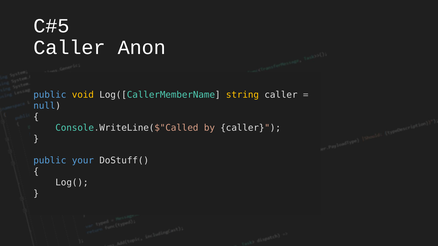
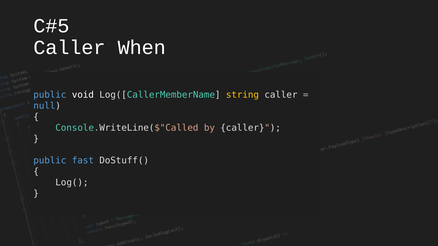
Anon: Anon -> When
void colour: yellow -> white
your: your -> fast
